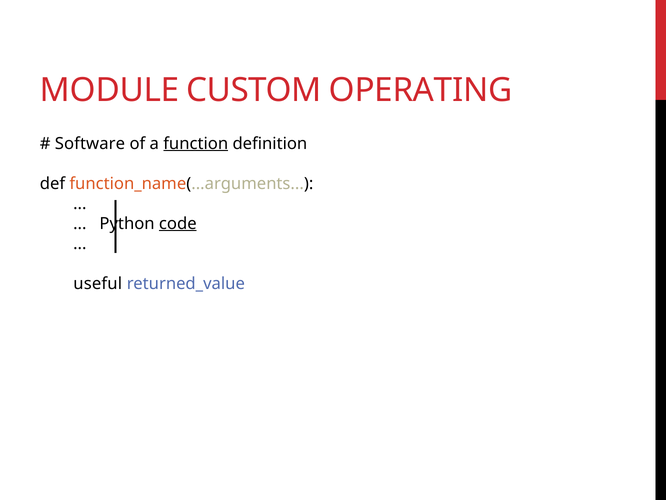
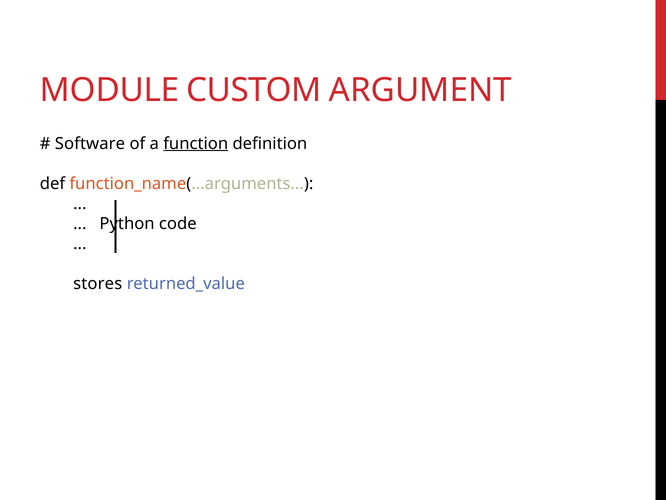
OPERATING: OPERATING -> ARGUMENT
code underline: present -> none
useful: useful -> stores
